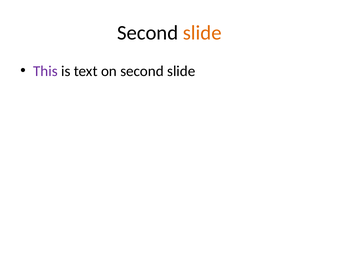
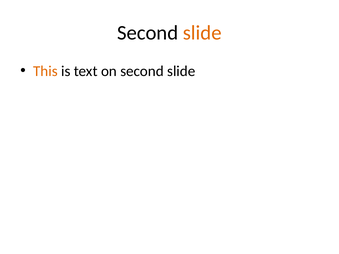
This colour: purple -> orange
